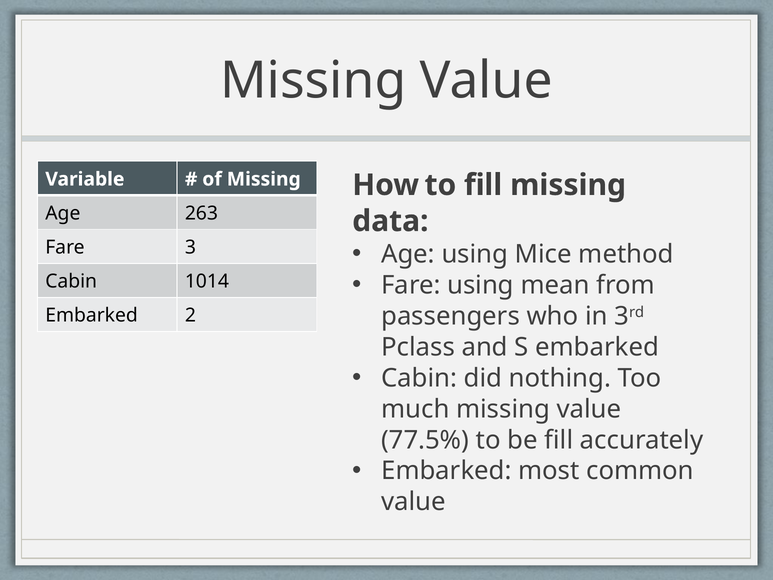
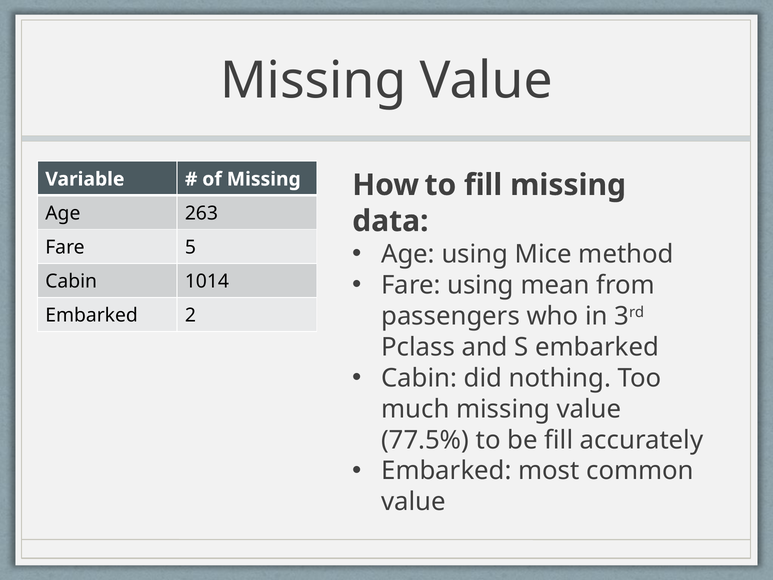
3: 3 -> 5
